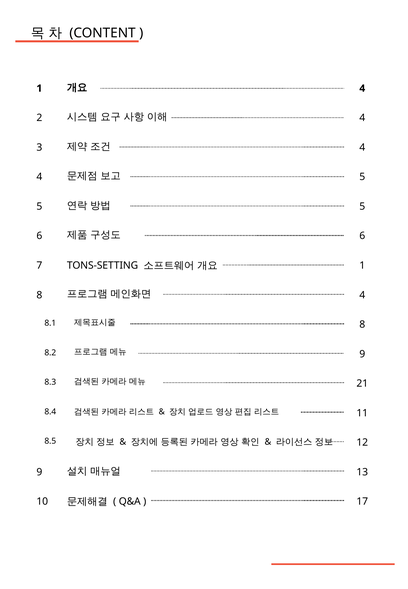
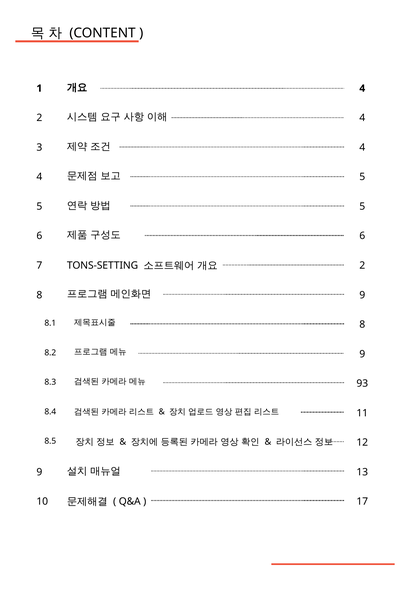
1 at (362, 266): 1 -> 2
4 at (362, 295): 4 -> 9
21: 21 -> 93
